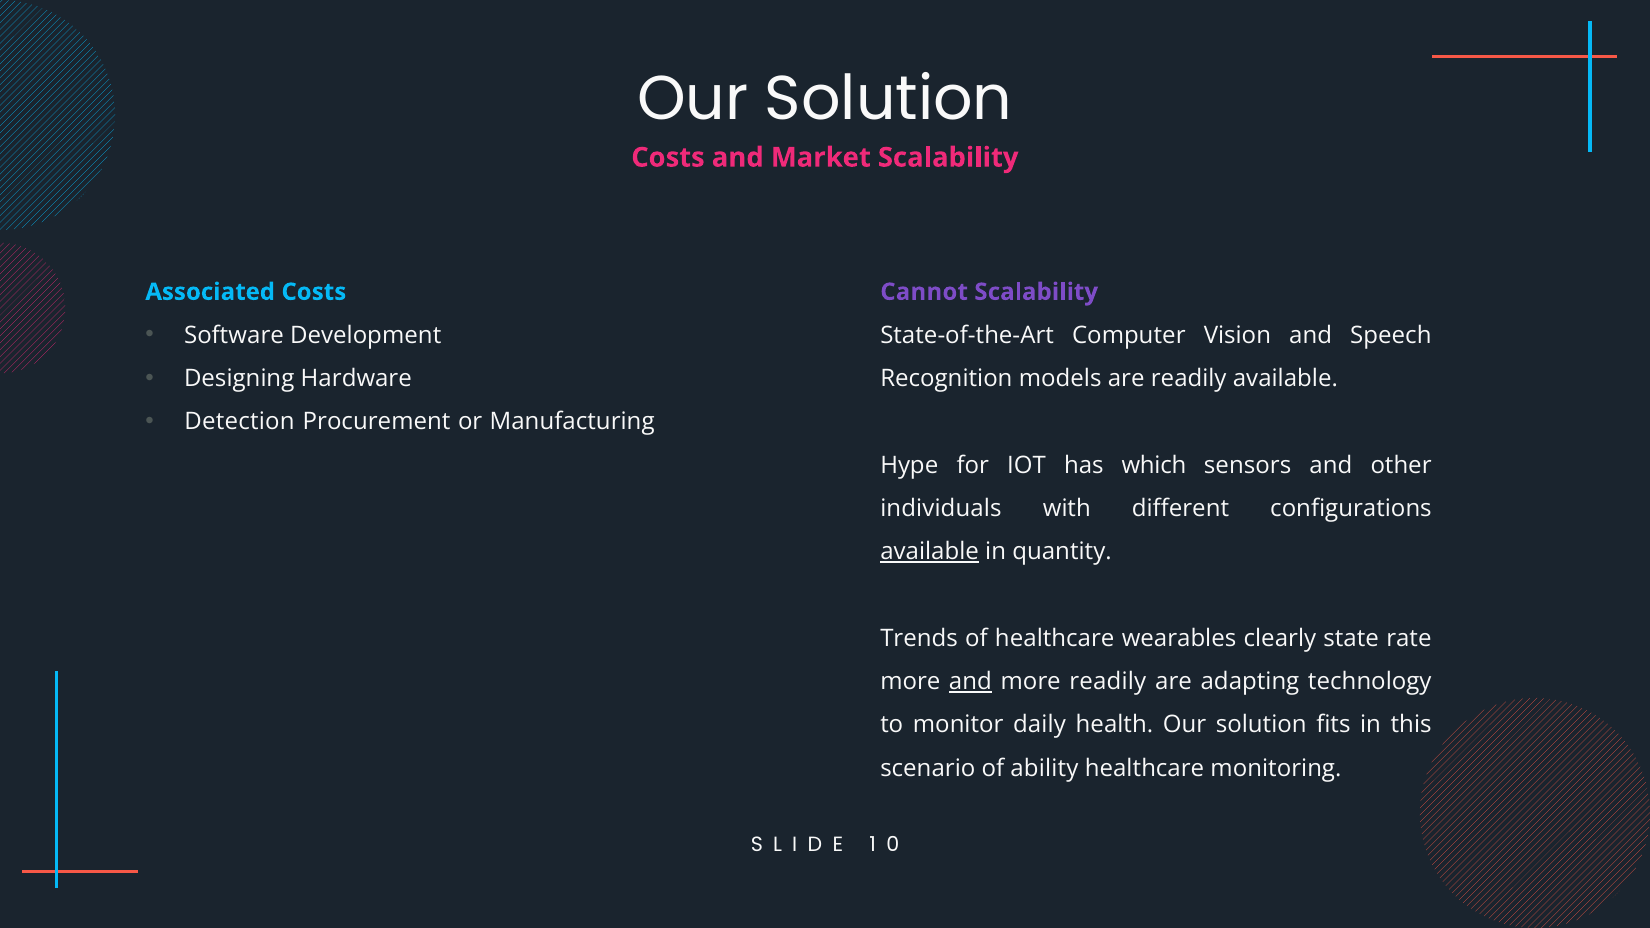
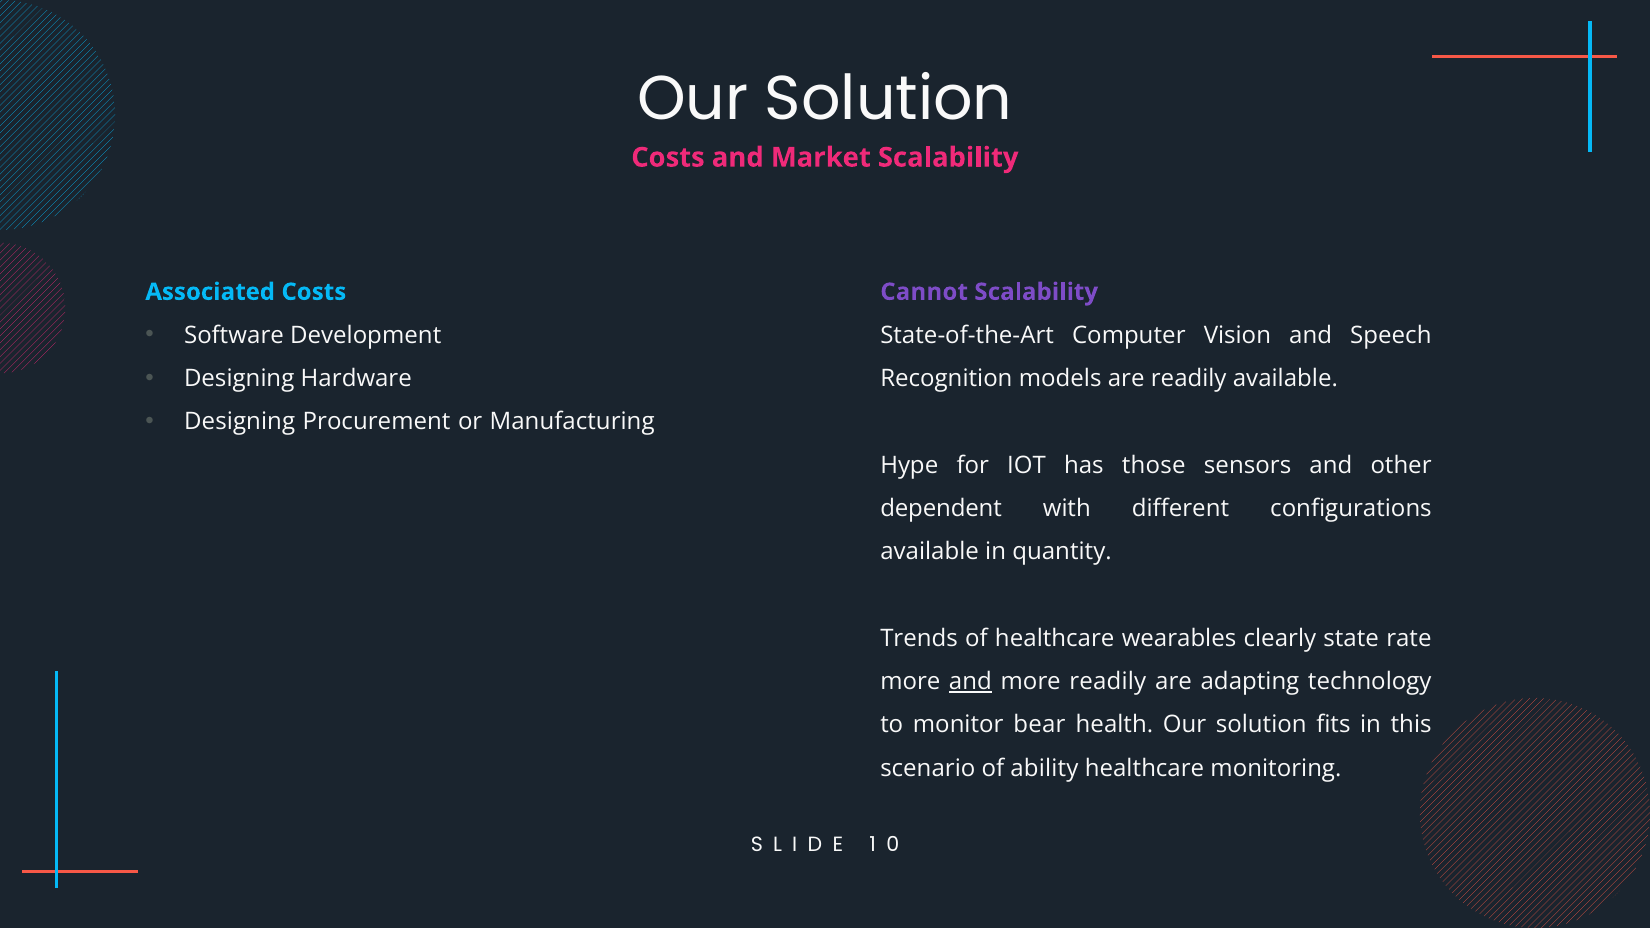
Detection at (240, 422): Detection -> Designing
which: which -> those
individuals: individuals -> dependent
available at (930, 552) underline: present -> none
daily: daily -> bear
